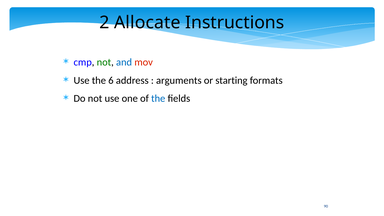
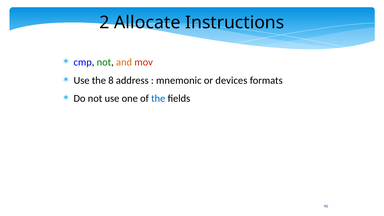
and colour: blue -> orange
6: 6 -> 8
arguments: arguments -> mnemonic
starting: starting -> devices
